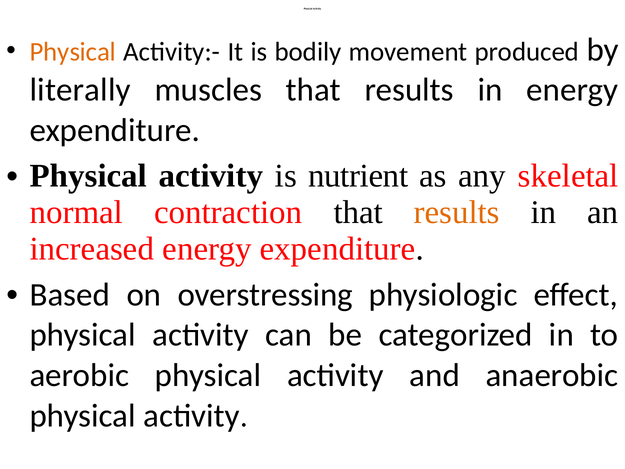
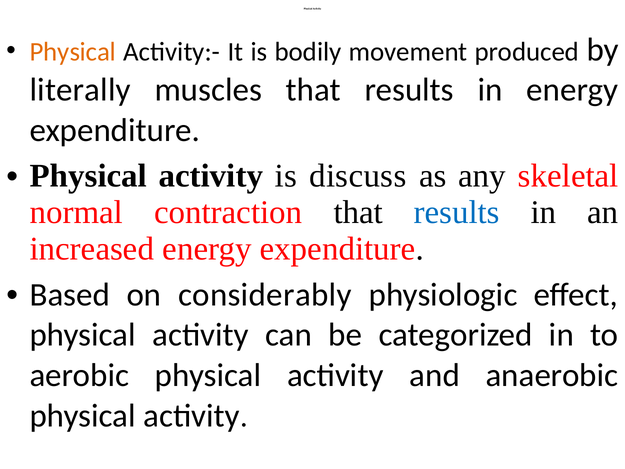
nutrient: nutrient -> discuss
results at (457, 212) colour: orange -> blue
overstressing: overstressing -> considerably
